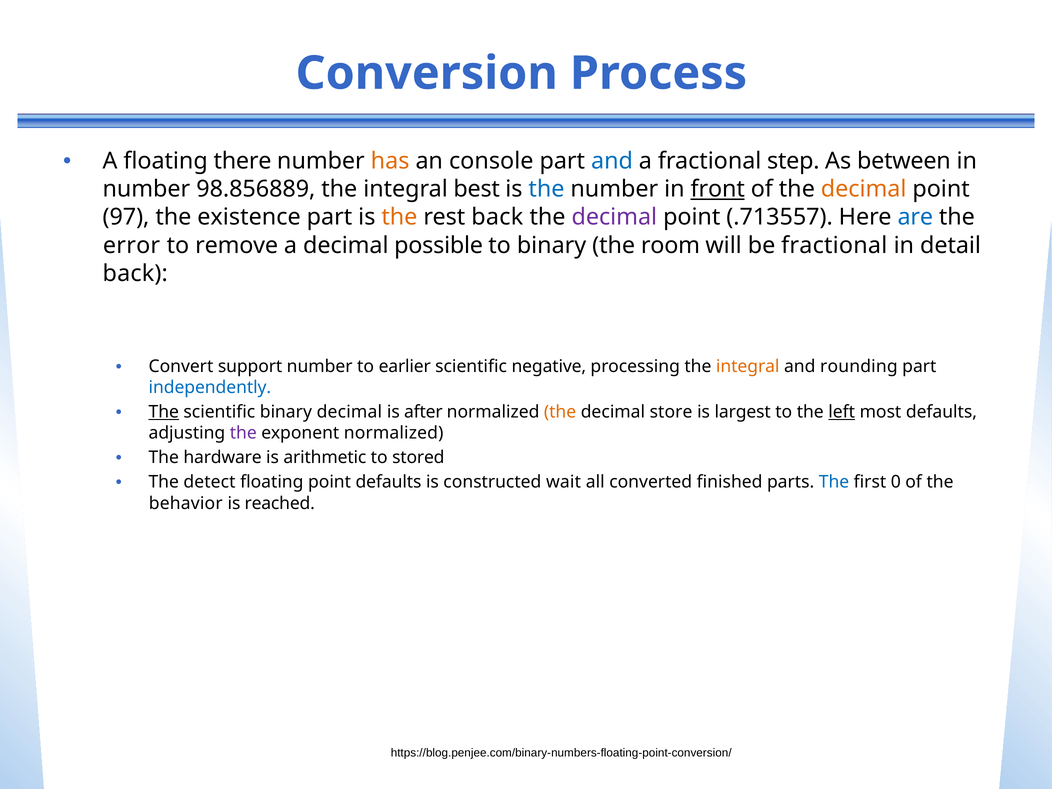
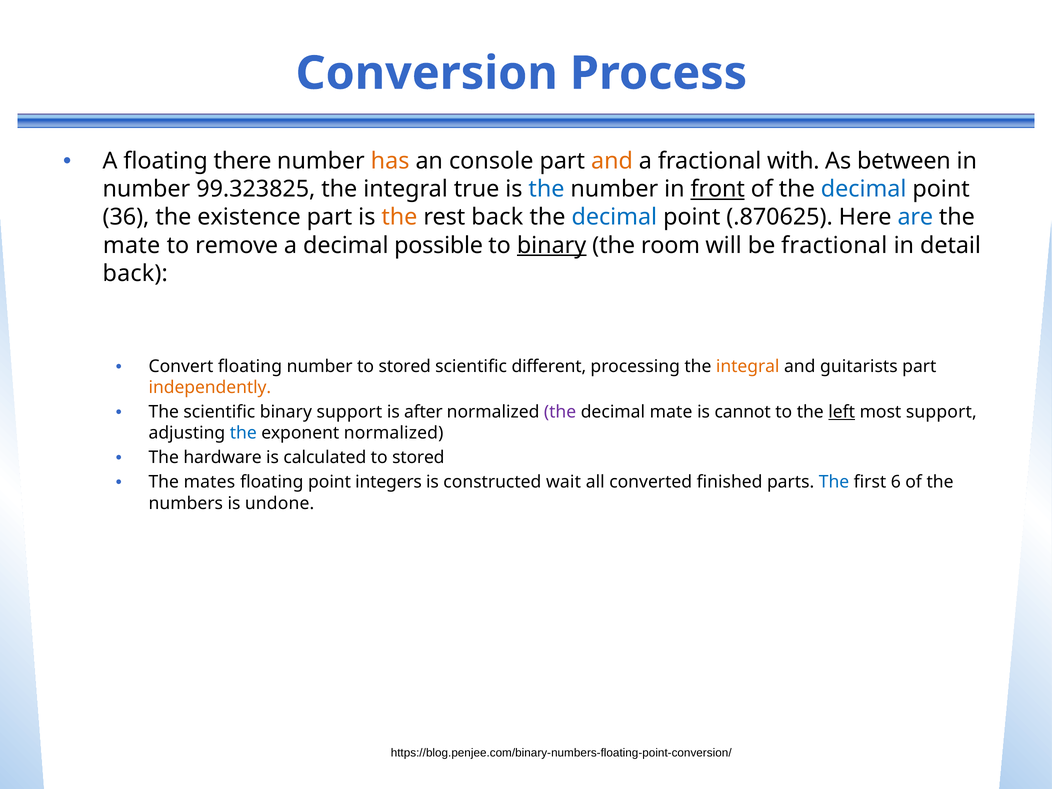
and at (612, 161) colour: blue -> orange
step: step -> with
98.856889: 98.856889 -> 99.323825
best: best -> true
decimal at (864, 189) colour: orange -> blue
97: 97 -> 36
decimal at (614, 217) colour: purple -> blue
.713557: .713557 -> .870625
error at (132, 245): error -> mate
binary at (552, 245) underline: none -> present
Convert support: support -> floating
number to earlier: earlier -> stored
negative: negative -> different
rounding: rounding -> guitarists
independently colour: blue -> orange
The at (164, 412) underline: present -> none
binary decimal: decimal -> support
the at (560, 412) colour: orange -> purple
decimal store: store -> mate
largest: largest -> cannot
most defaults: defaults -> support
the at (243, 433) colour: purple -> blue
arithmetic: arithmetic -> calculated
detect: detect -> mates
point defaults: defaults -> integers
0: 0 -> 6
behavior: behavior -> numbers
reached: reached -> undone
